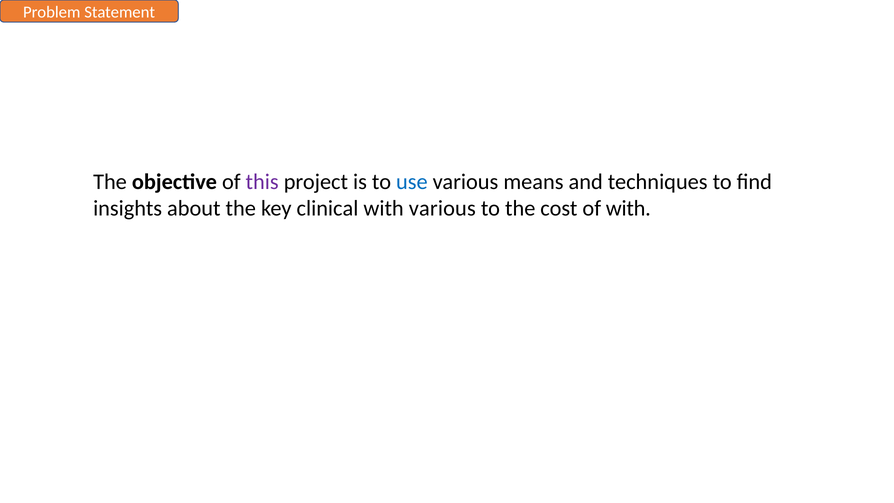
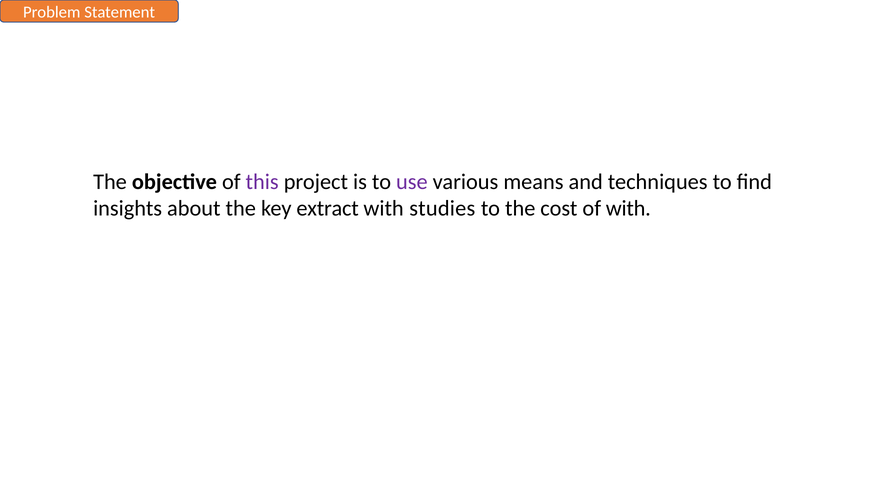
use colour: blue -> purple
clinical: clinical -> extract
with various: various -> studies
